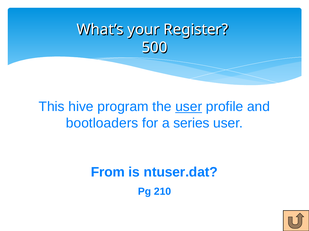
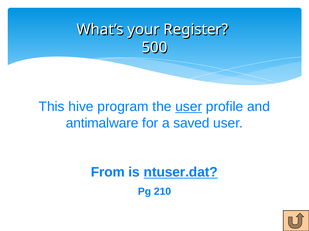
bootloaders: bootloaders -> antimalware
series: series -> saved
ntuser.dat underline: none -> present
